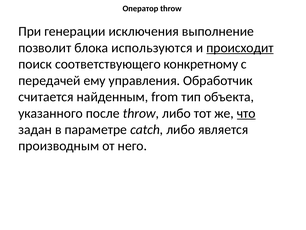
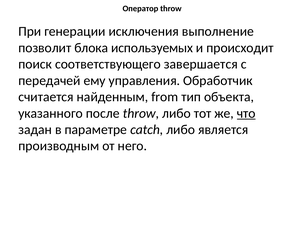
используются: используются -> используемых
происходит underline: present -> none
конкретному: конкретному -> завершается
